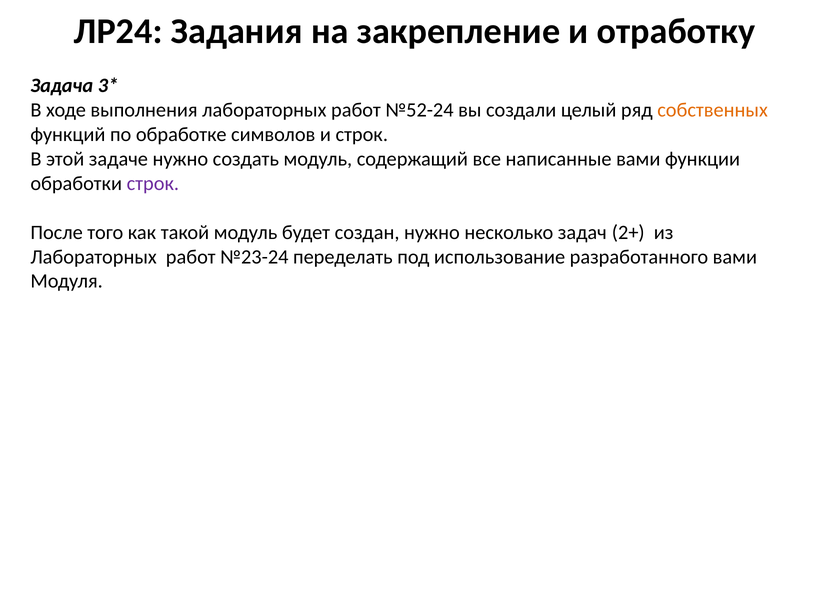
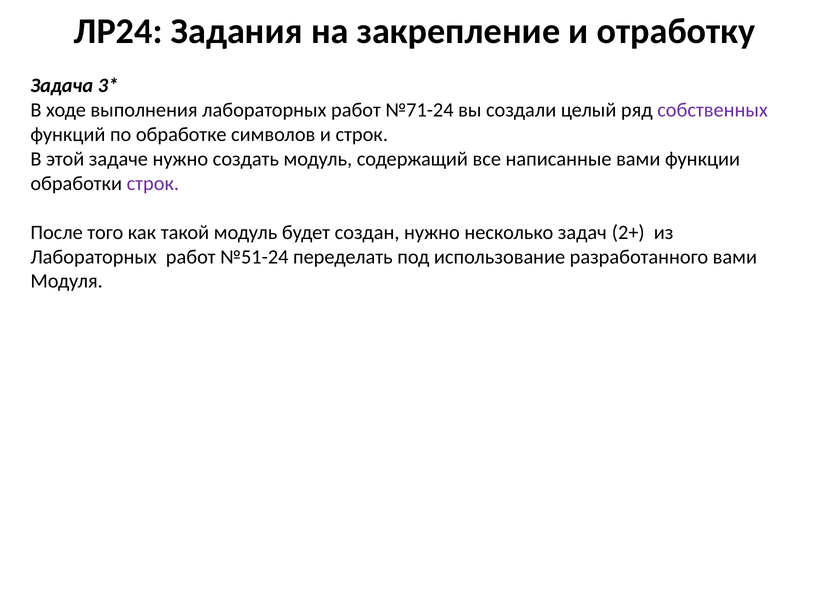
№52-24: №52-24 -> №71-24
собственных colour: orange -> purple
№23-24: №23-24 -> №51-24
